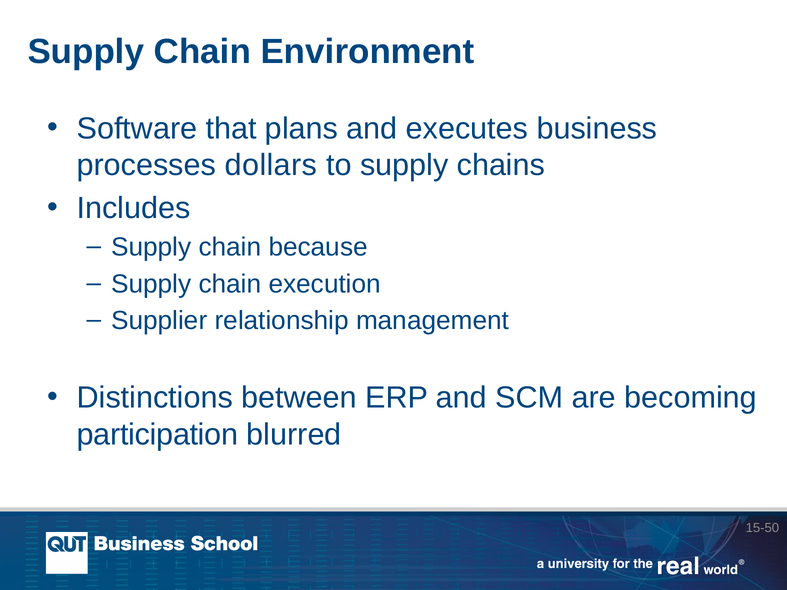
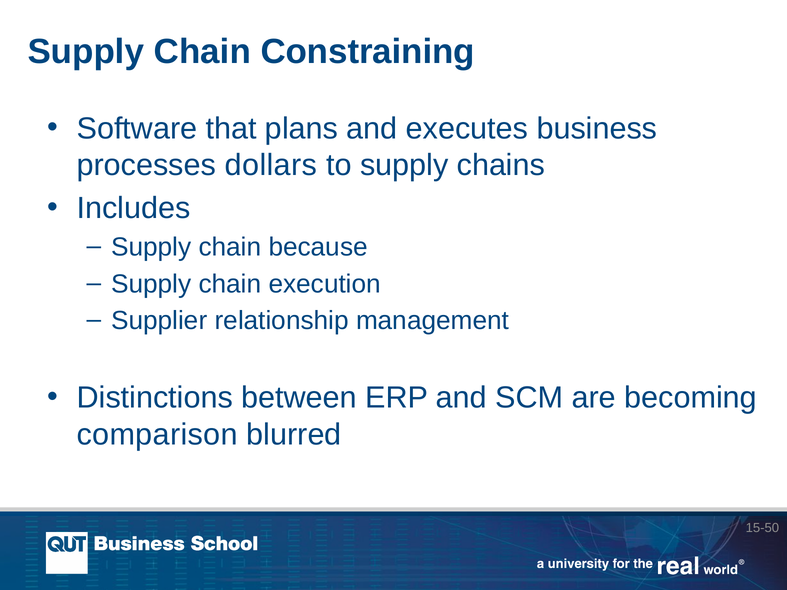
Environment: Environment -> Constraining
participation: participation -> comparison
